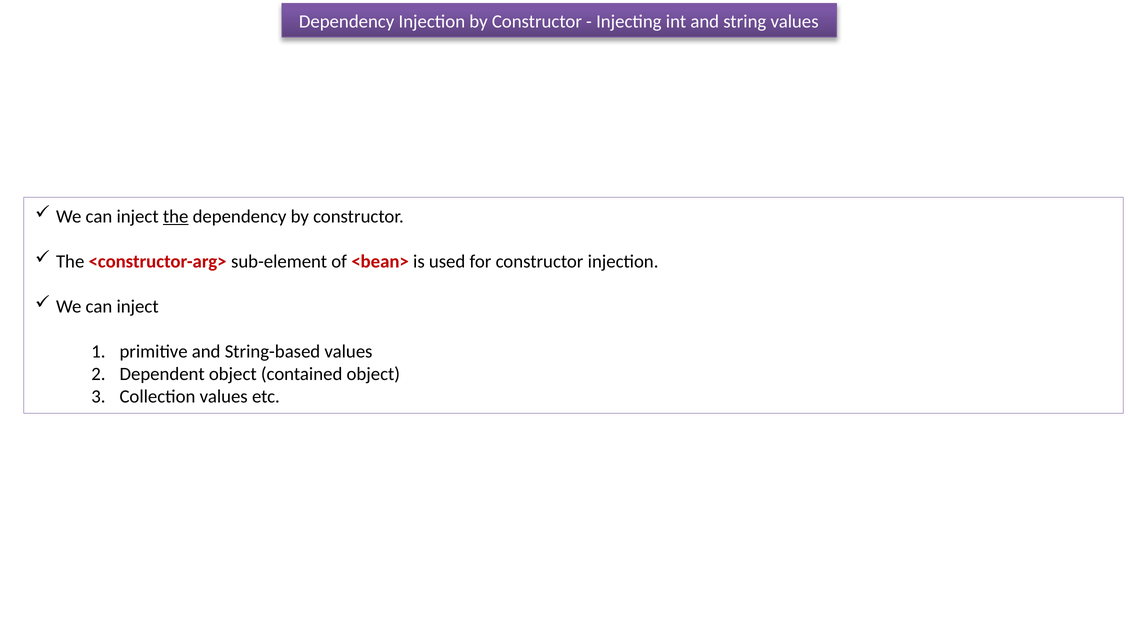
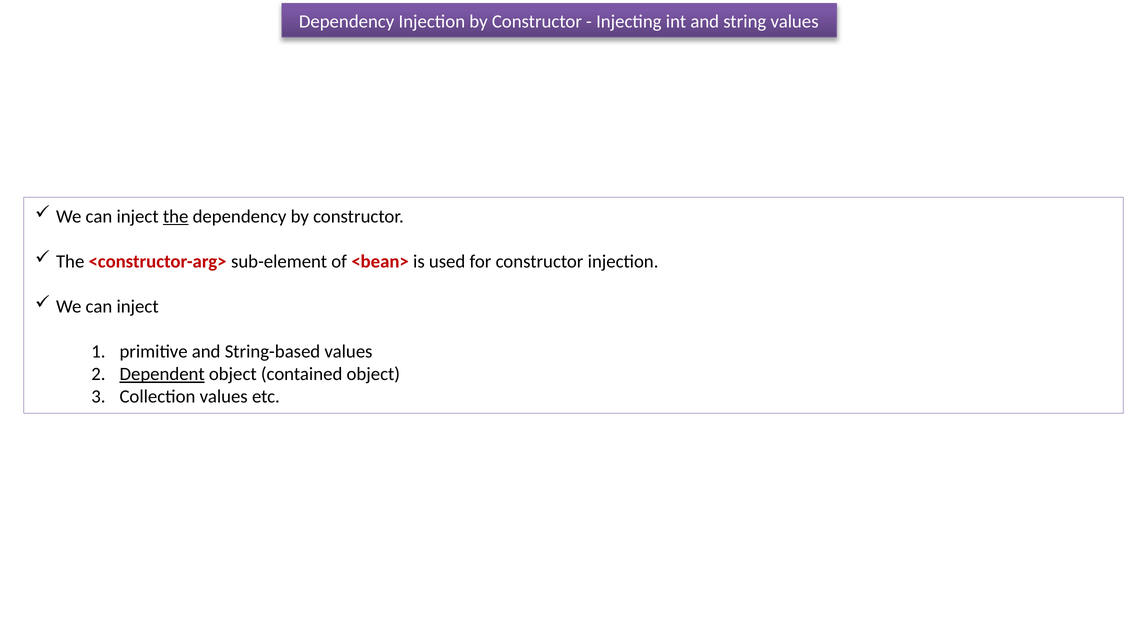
Dependent underline: none -> present
